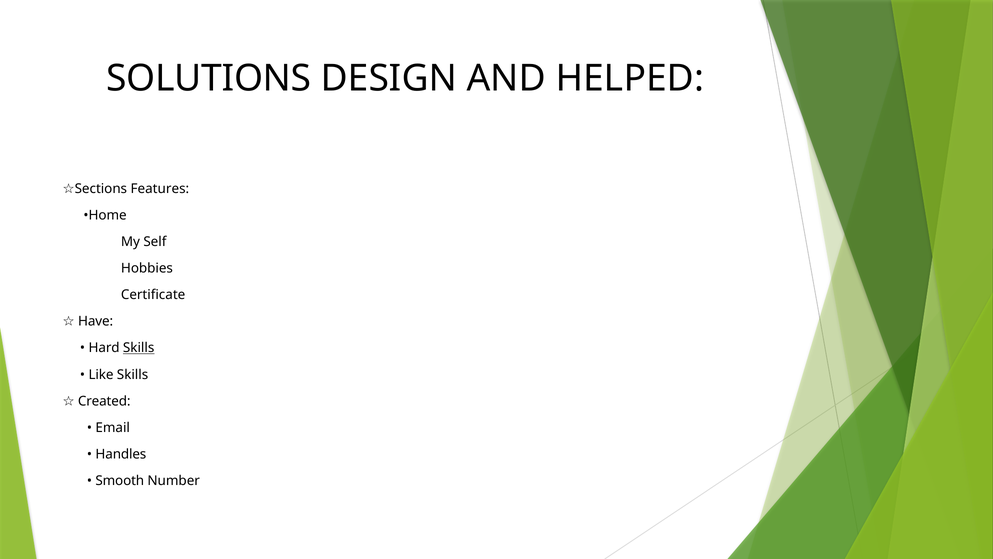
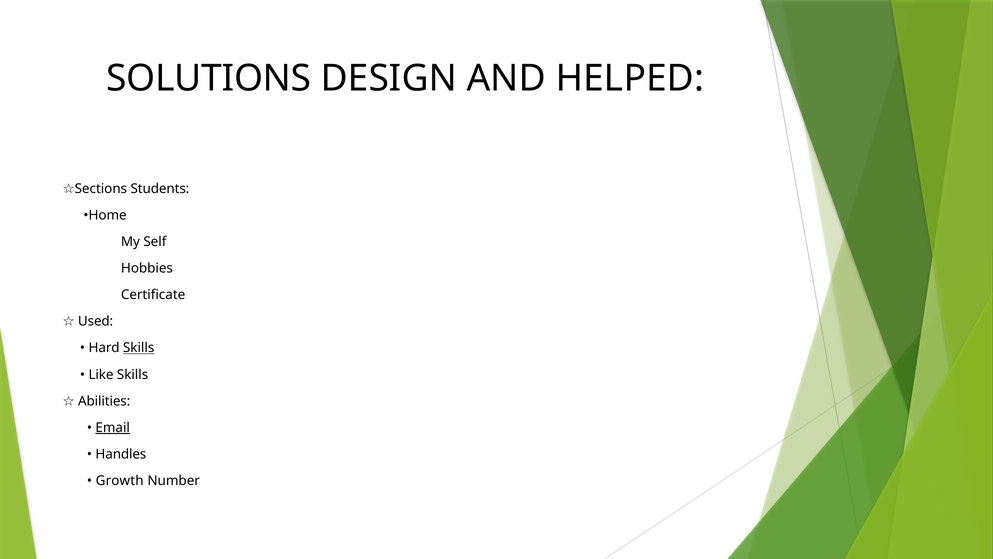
Features: Features -> Students
Have: Have -> Used
Created: Created -> Abilities
Email underline: none -> present
Smooth: Smooth -> Growth
